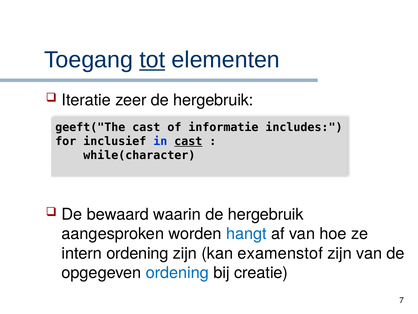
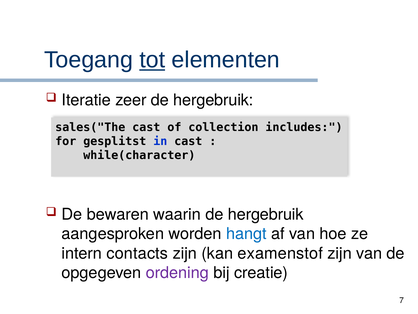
geeft("The: geeft("The -> sales("The
informatie: informatie -> collection
inclusief: inclusief -> gesplitst
cast at (188, 141) underline: present -> none
bewaard: bewaard -> bewaren
intern ordening: ordening -> contacts
ordening at (177, 273) colour: blue -> purple
